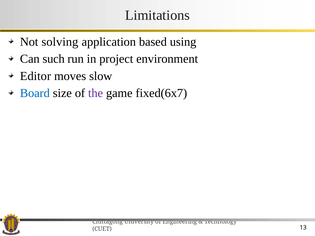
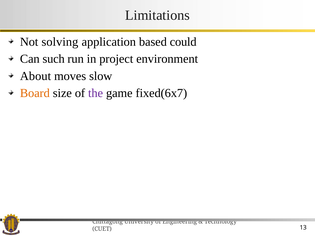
using: using -> could
Editor: Editor -> About
Board colour: blue -> orange
